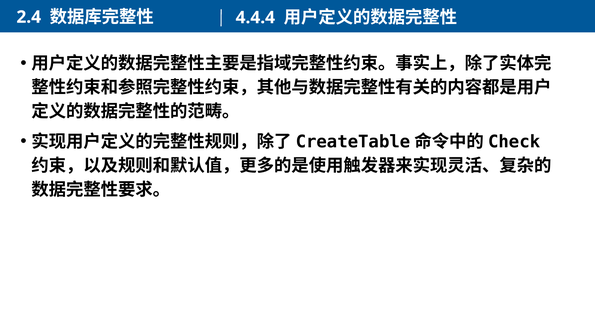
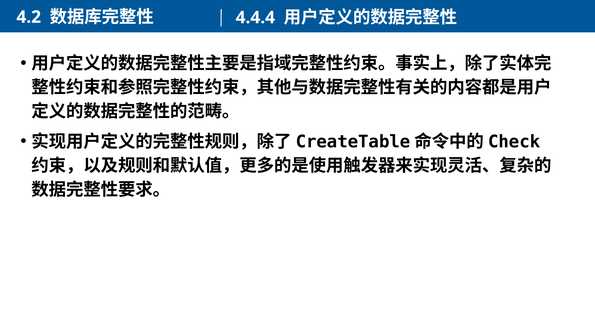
2.4: 2.4 -> 4.2
